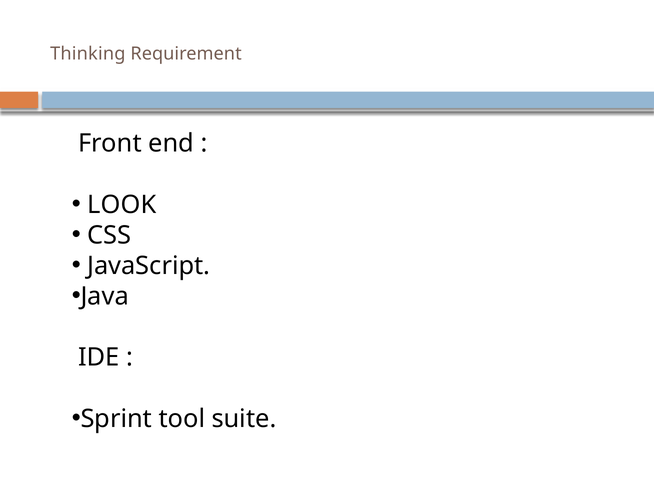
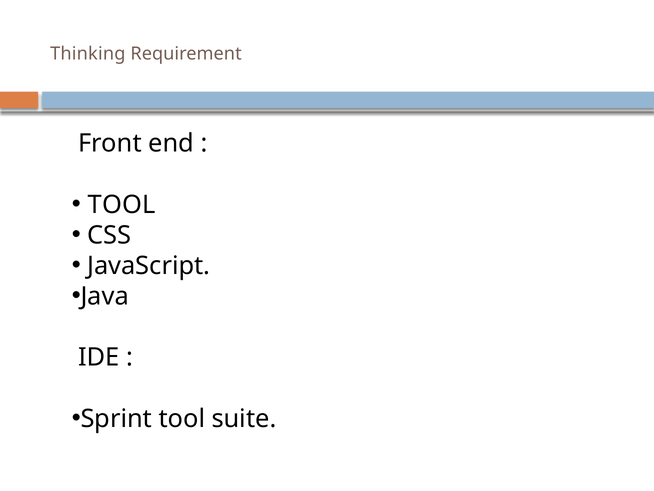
LOOK at (122, 204): LOOK -> TOOL
